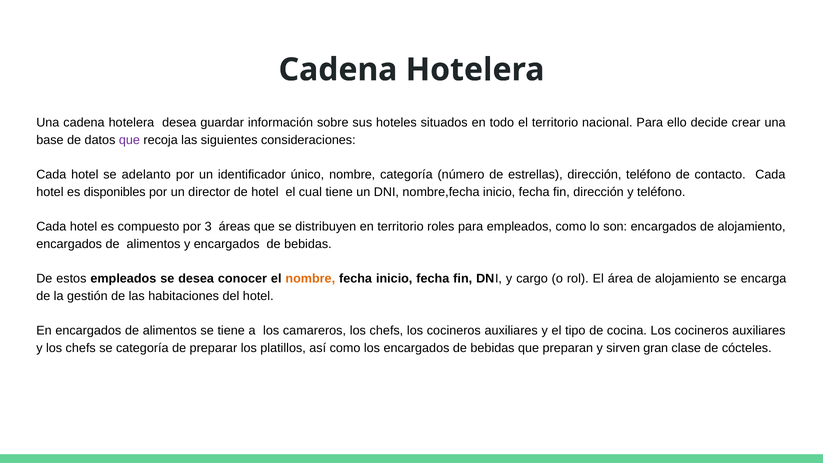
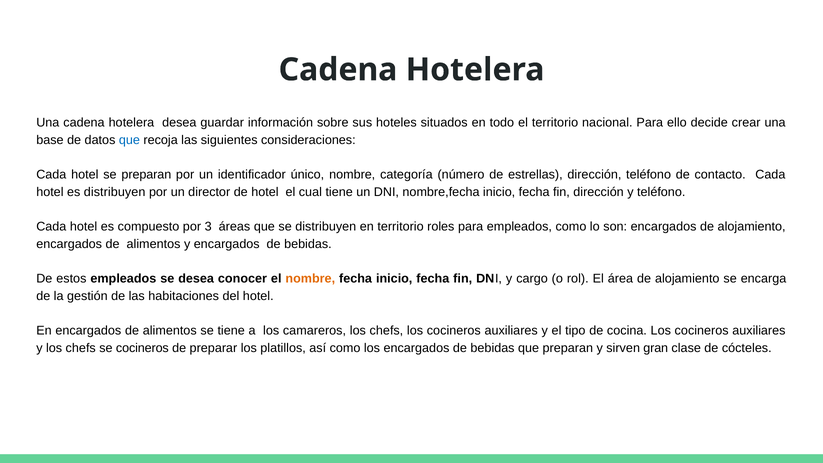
que at (129, 140) colour: purple -> blue
se adelanto: adelanto -> preparan
es disponibles: disponibles -> distribuyen
se categoría: categoría -> cocineros
